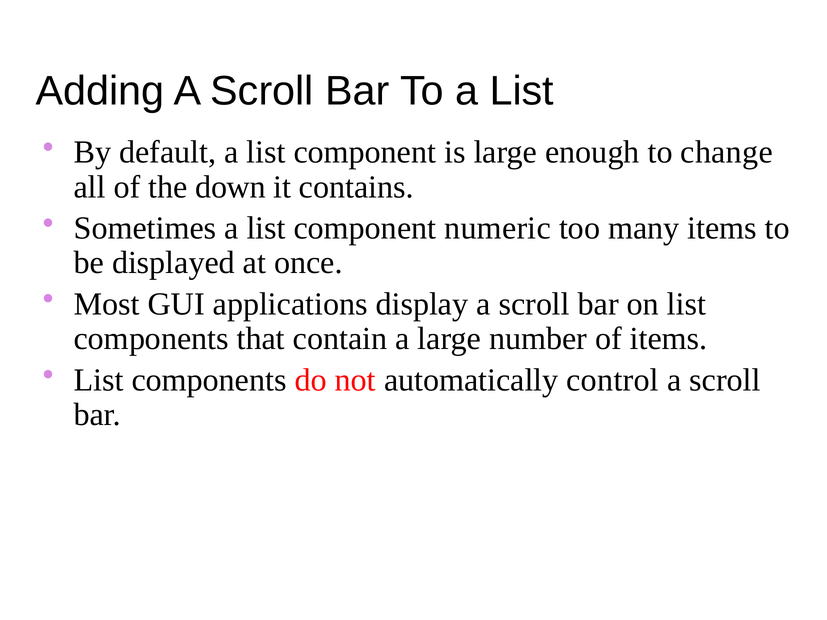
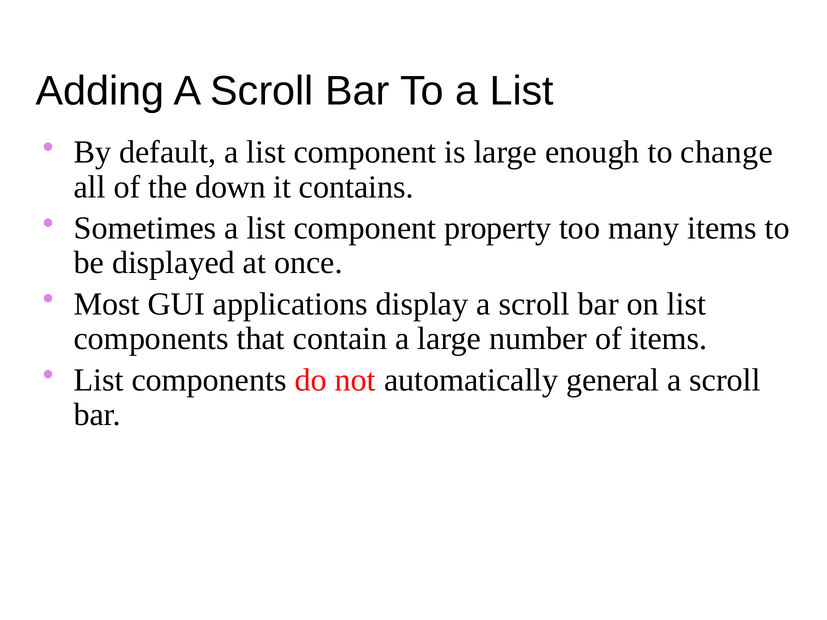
numeric: numeric -> property
control: control -> general
